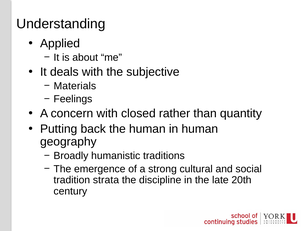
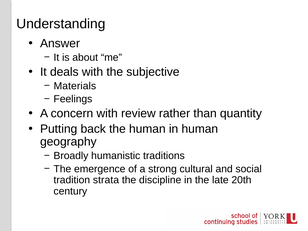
Applied: Applied -> Answer
closed: closed -> review
